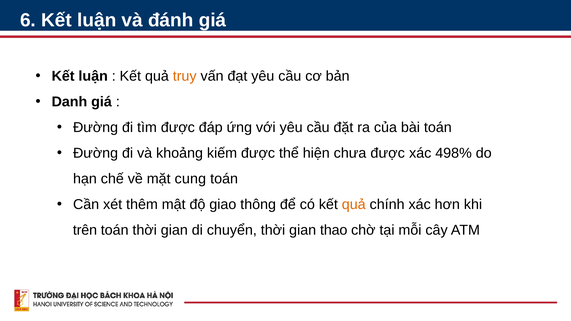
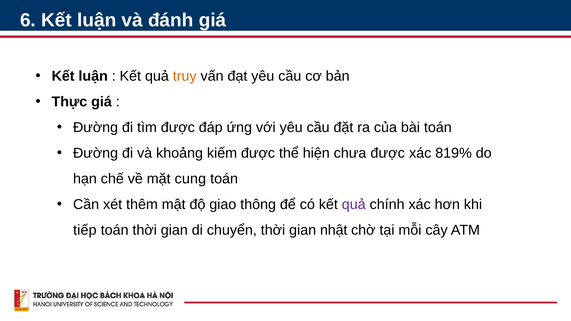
Danh: Danh -> Thực
498%: 498% -> 819%
quả at (354, 205) colour: orange -> purple
trên: trên -> tiếp
thao: thao -> nhật
